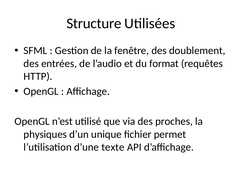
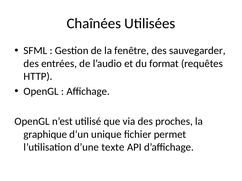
Structure: Structure -> Chaînées
doublement: doublement -> sauvegarder
physiques: physiques -> graphique
